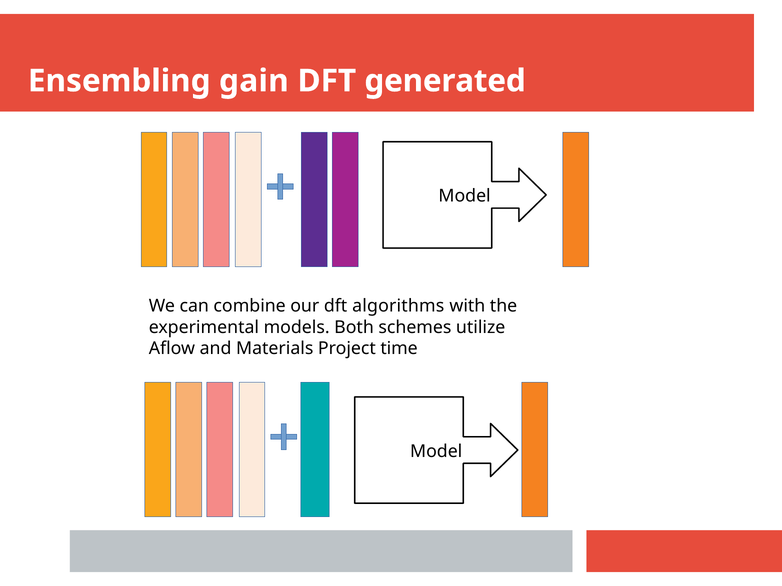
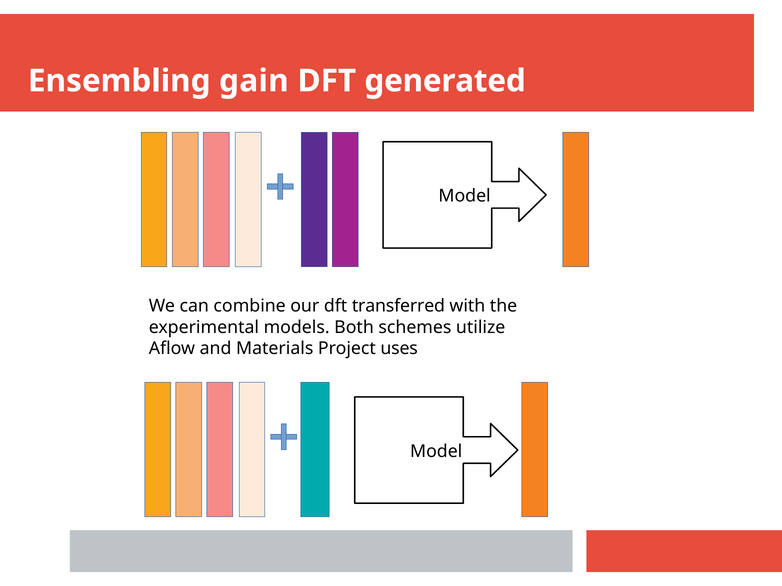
algorithms: algorithms -> transferred
time: time -> uses
